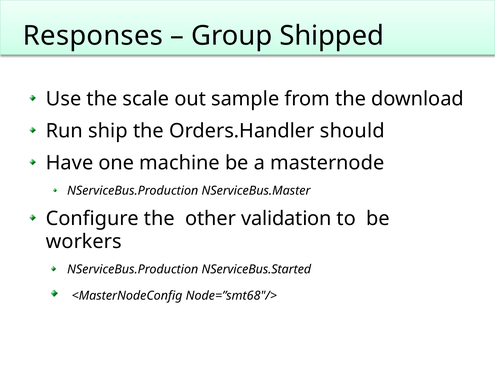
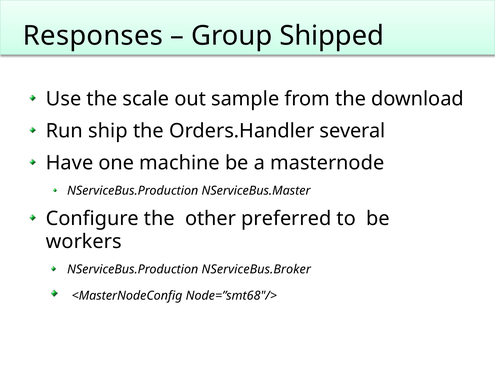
should: should -> several
validation: validation -> preferred
NServiceBus.Started: NServiceBus.Started -> NServiceBus.Broker
